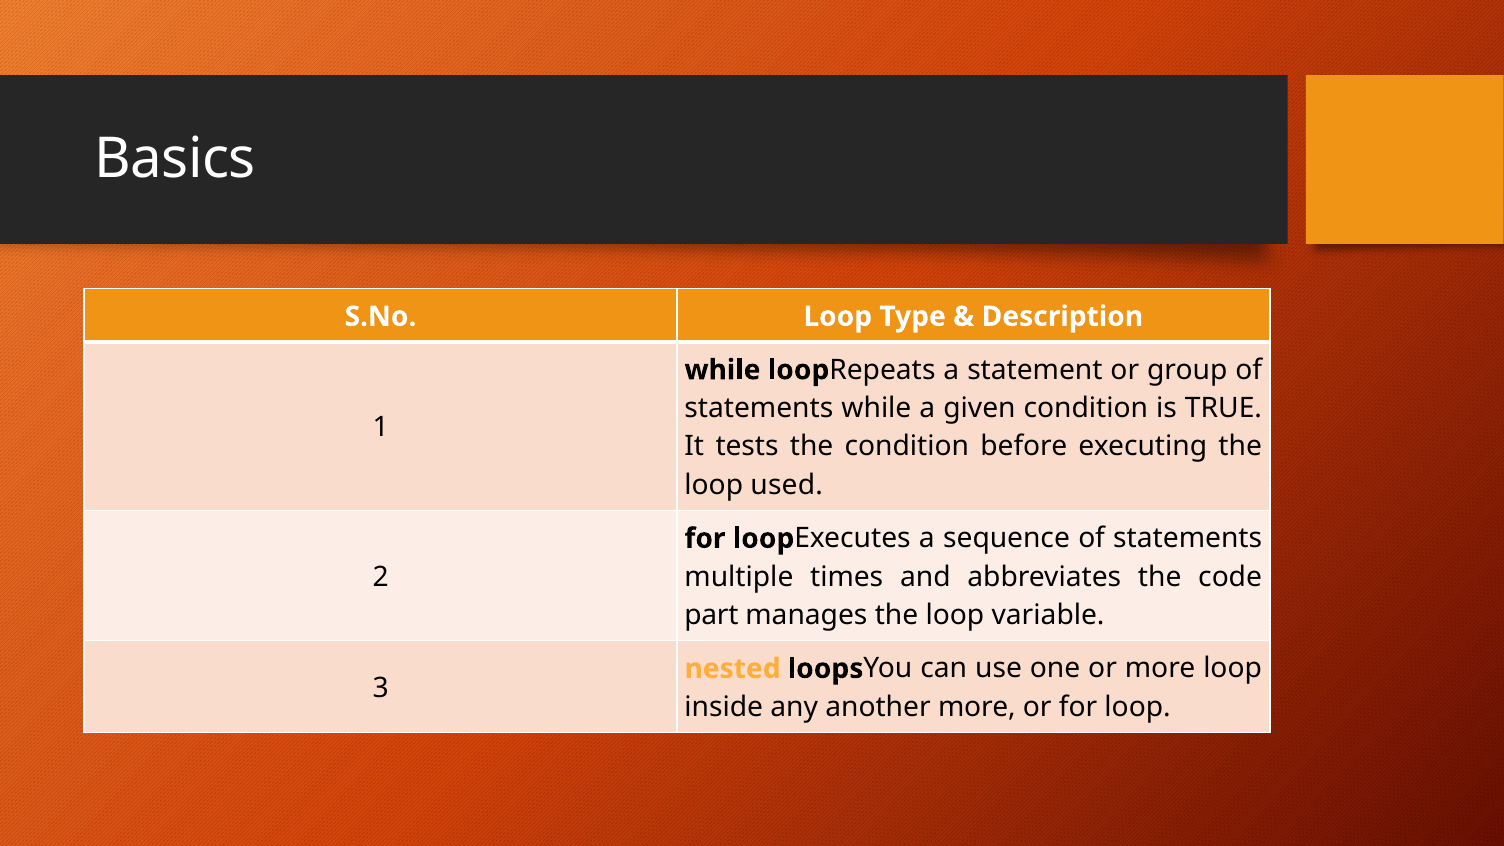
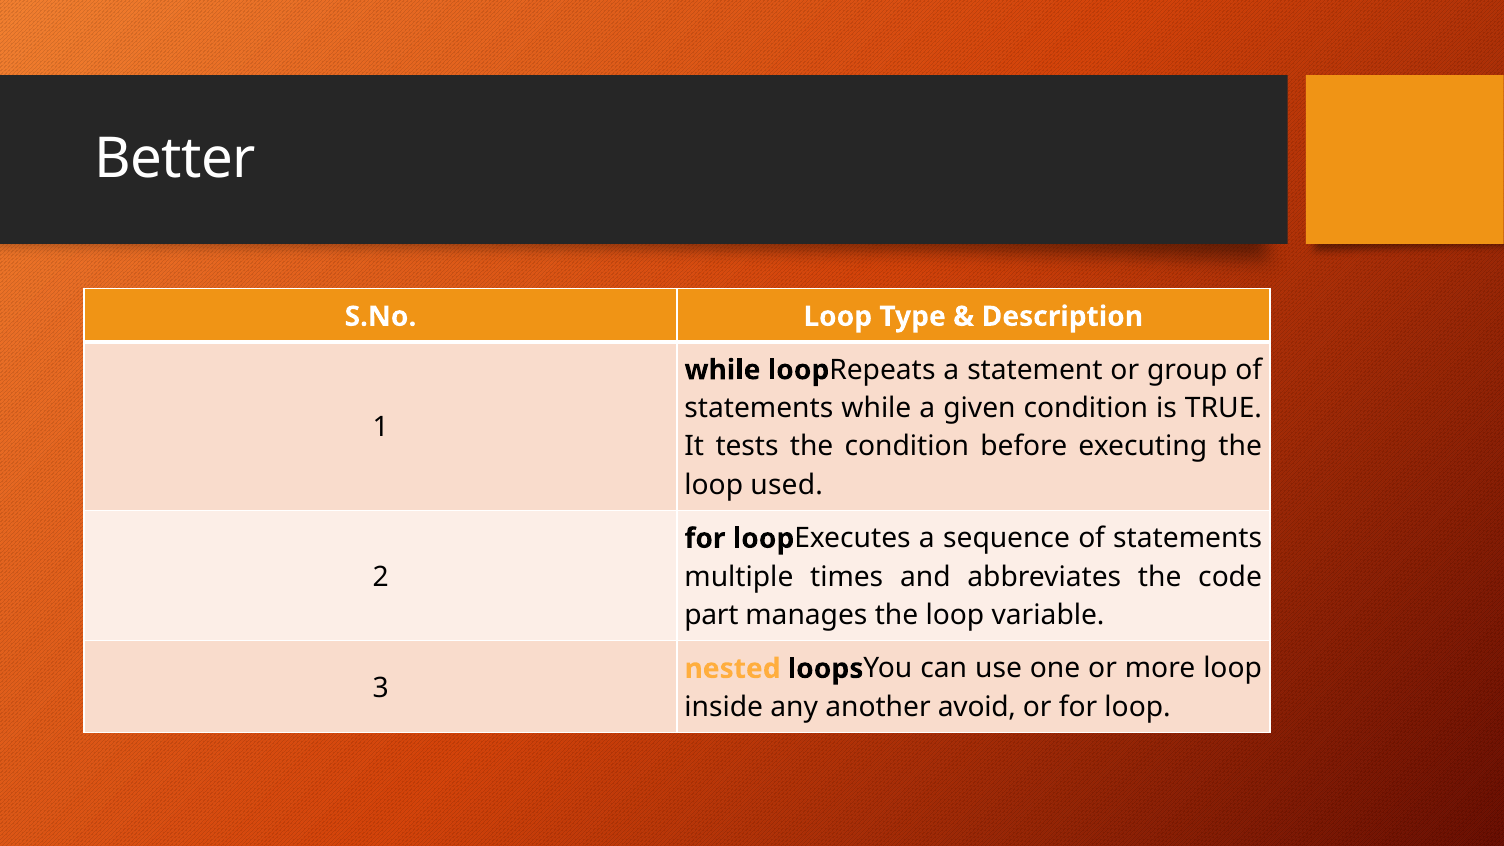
Basics: Basics -> Better
another more: more -> avoid
